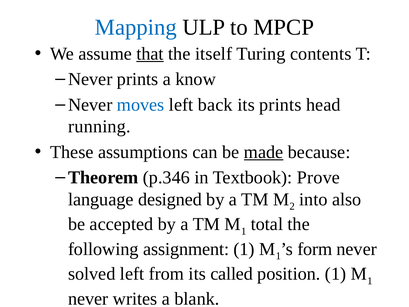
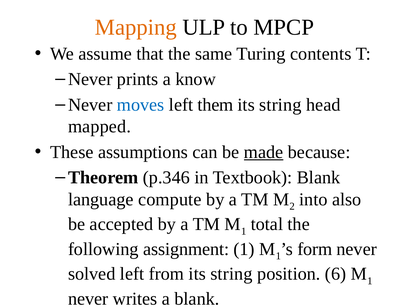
Mapping colour: blue -> orange
that underline: present -> none
itself: itself -> same
back: back -> them
prints at (280, 105): prints -> string
running: running -> mapped
Textbook Prove: Prove -> Blank
designed: designed -> compute
from its called: called -> string
position 1: 1 -> 6
